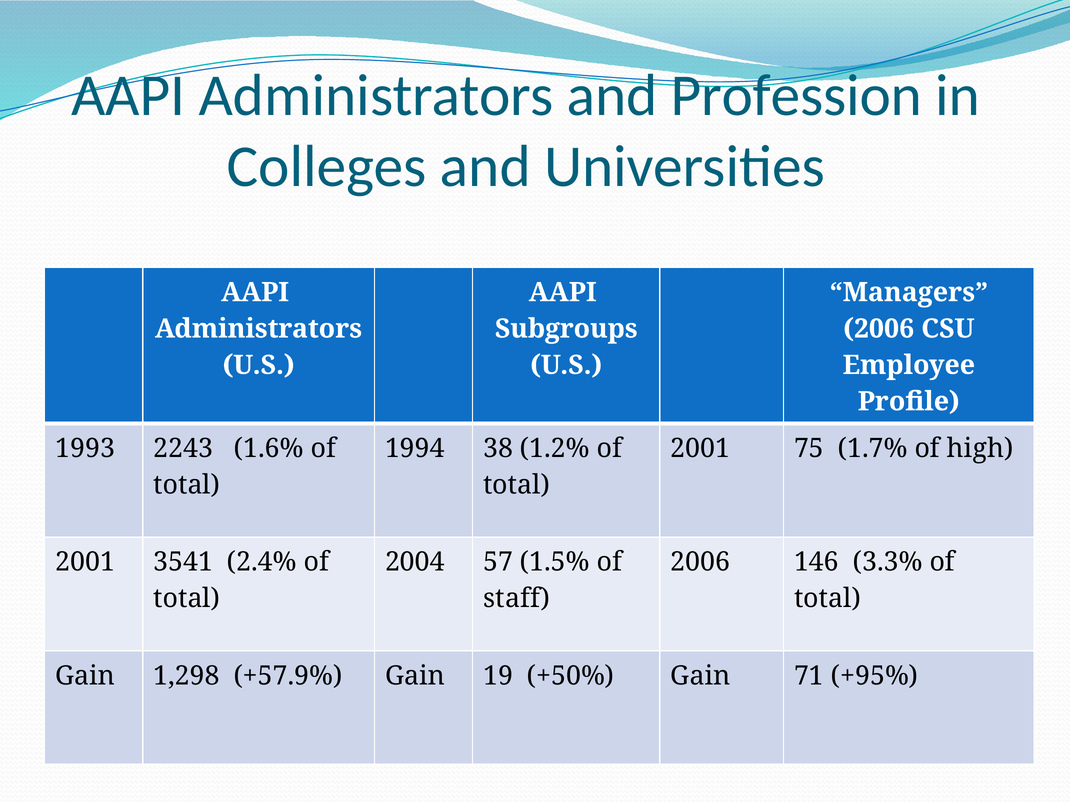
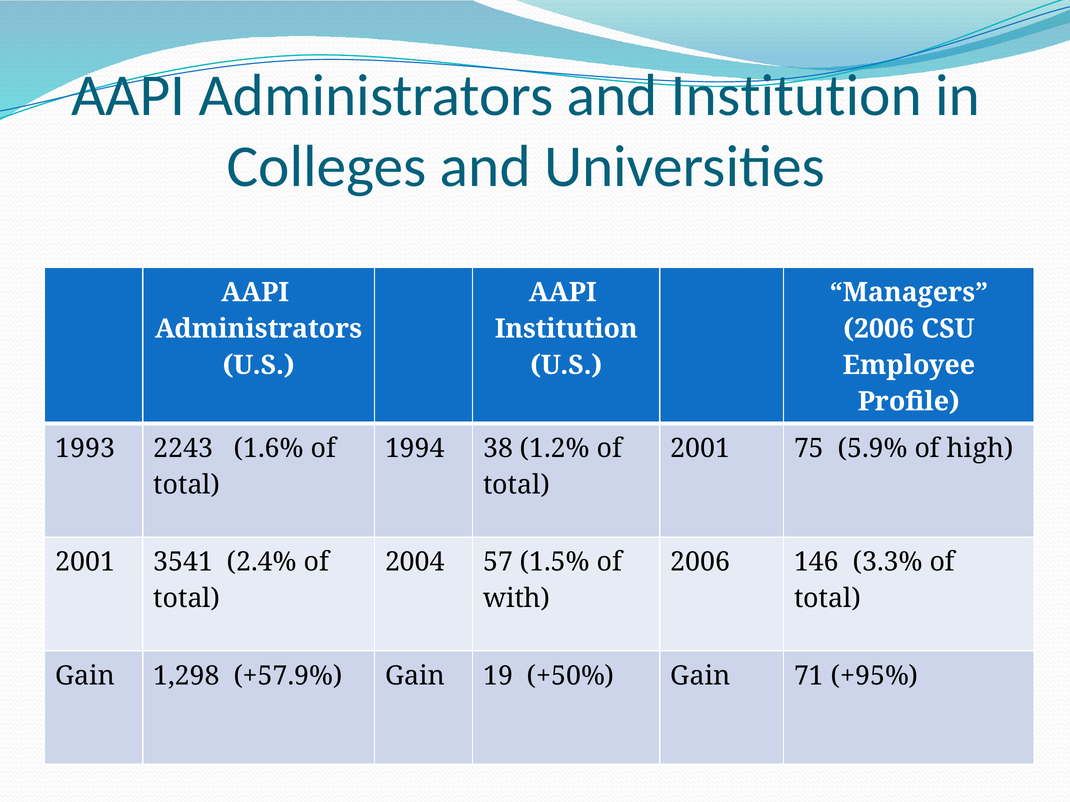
and Profession: Profession -> Institution
Subgroups at (566, 329): Subgroups -> Institution
1.7%: 1.7% -> 5.9%
staff: staff -> with
